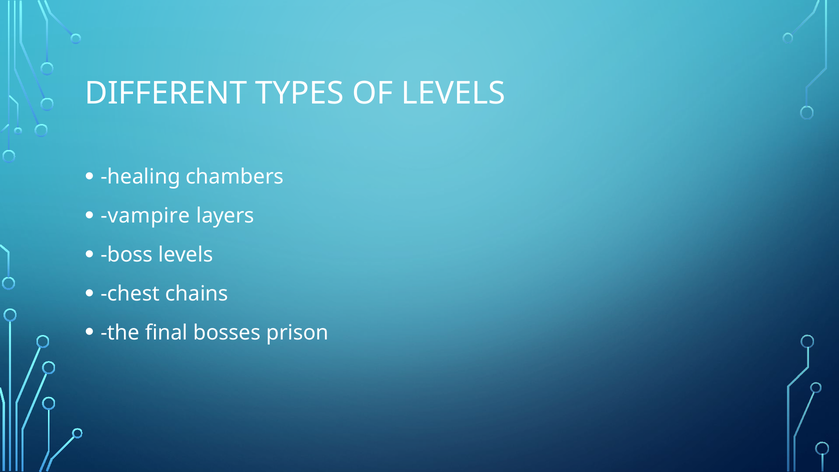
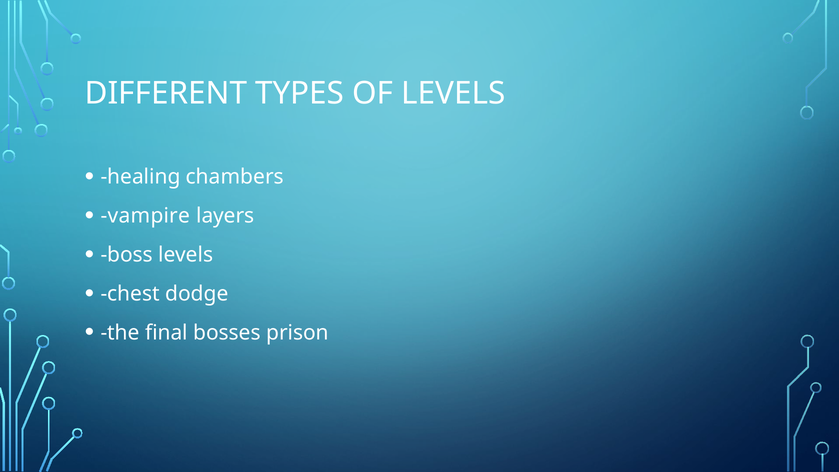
chains: chains -> dodge
